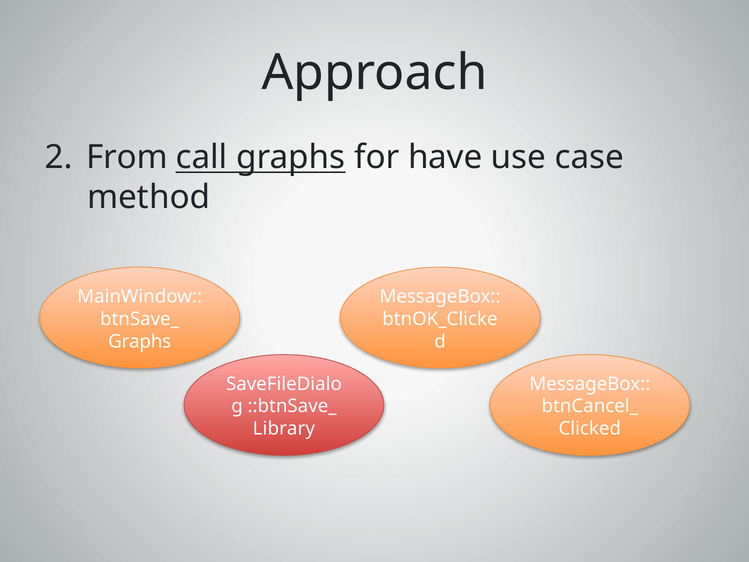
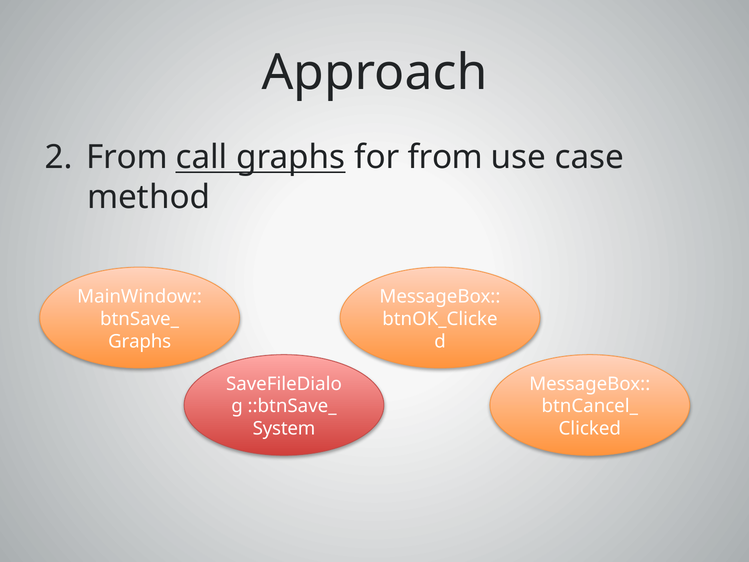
for have: have -> from
Library: Library -> System
